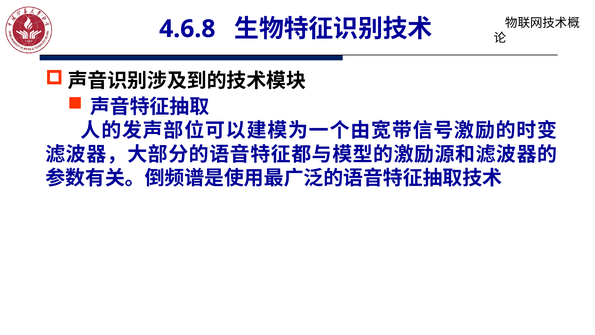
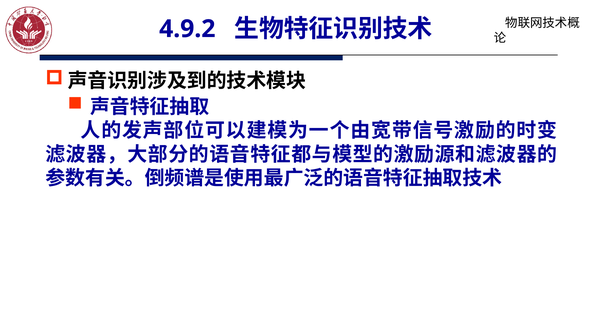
4.6.8: 4.6.8 -> 4.9.2
